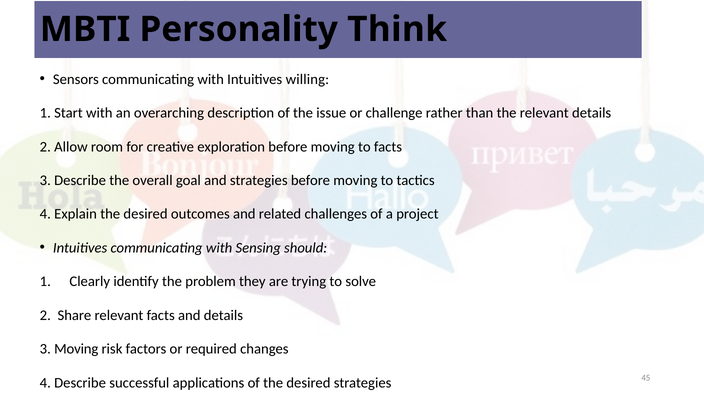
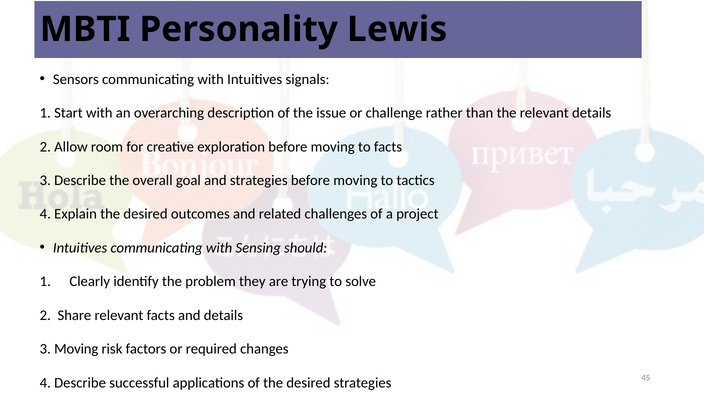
Think: Think -> Lewis
willing: willing -> signals
